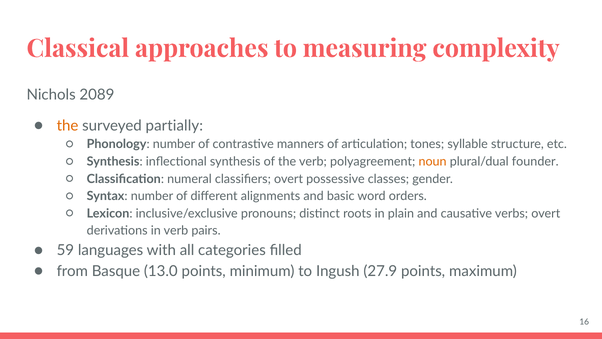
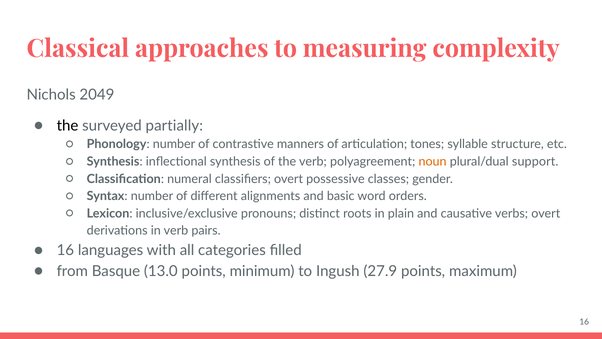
2089: 2089 -> 2049
the at (67, 125) colour: orange -> black
founder: founder -> support
59 at (65, 250): 59 -> 16
